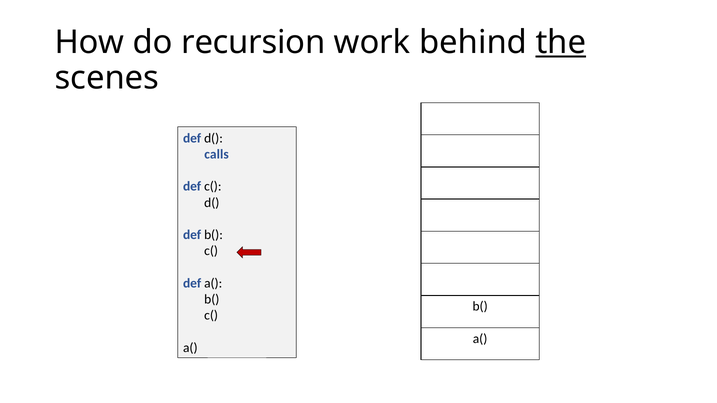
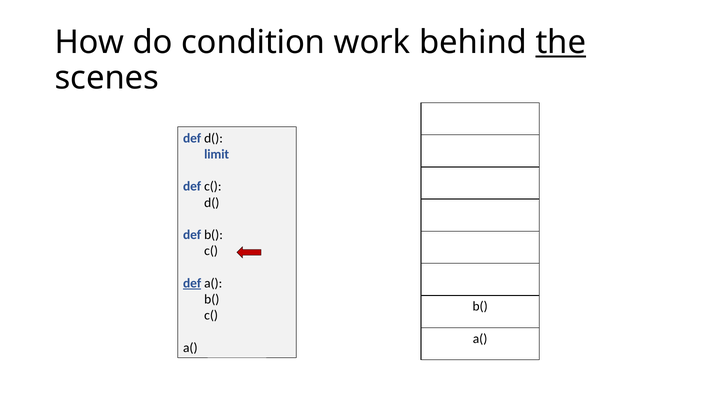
recursion: recursion -> condition
calls: calls -> limit
def at (192, 283) underline: none -> present
